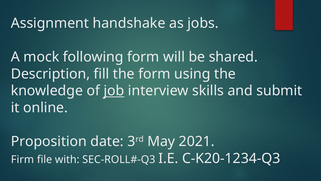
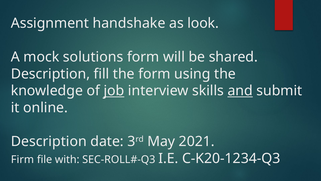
jobs: jobs -> look
following: following -> solutions
and underline: none -> present
Proposition at (49, 141): Proposition -> Description
